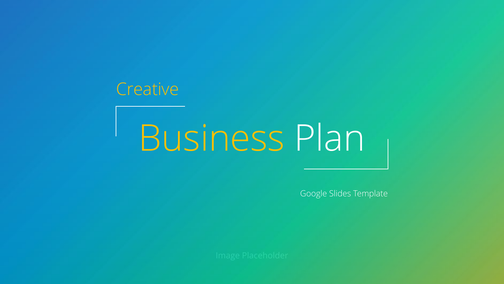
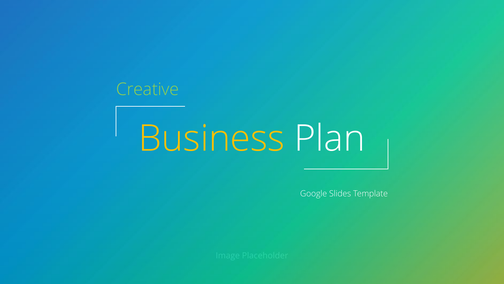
Creative colour: yellow -> light green
